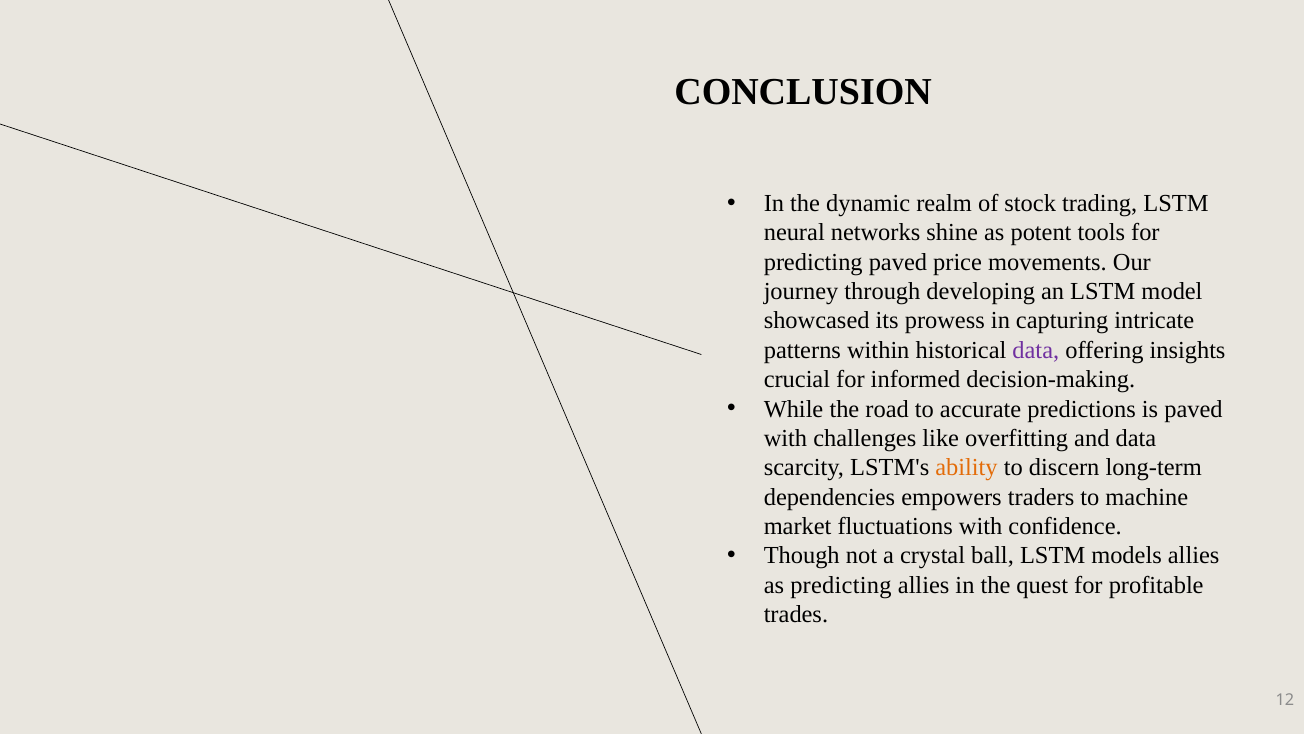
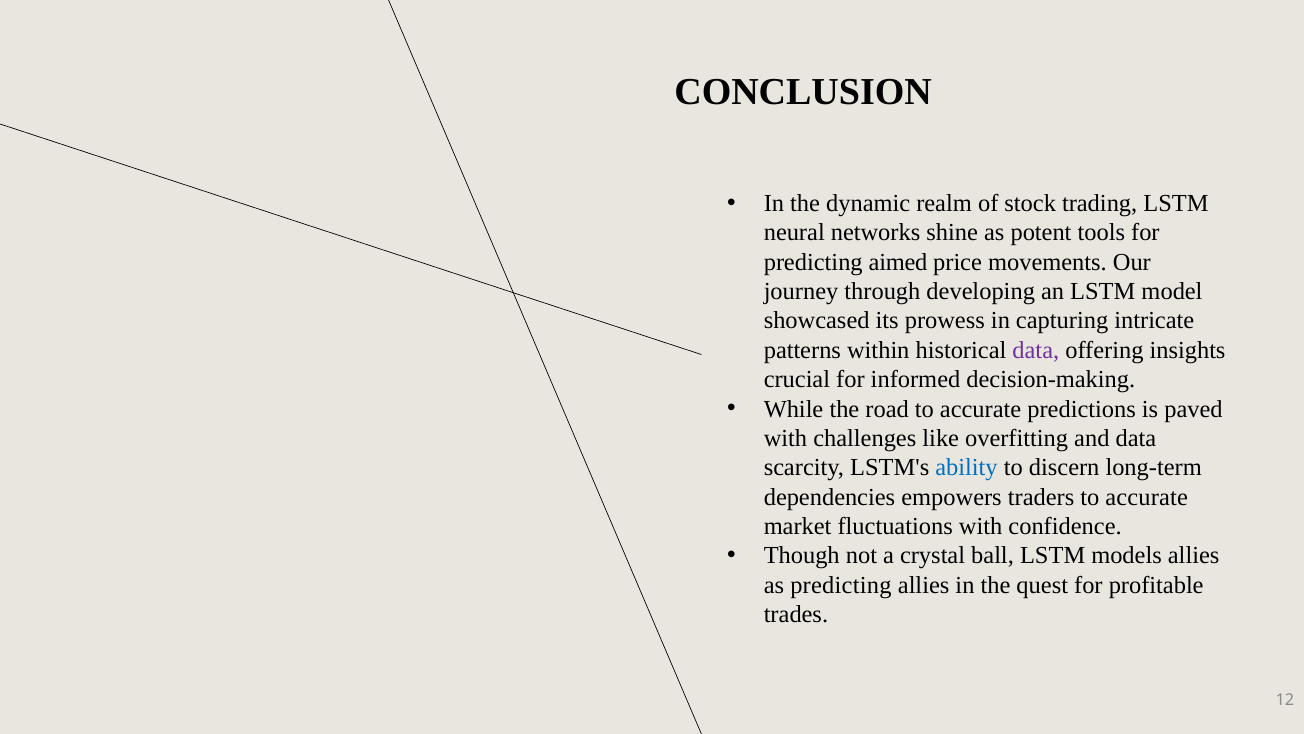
predicting paved: paved -> aimed
ability colour: orange -> blue
traders to machine: machine -> accurate
